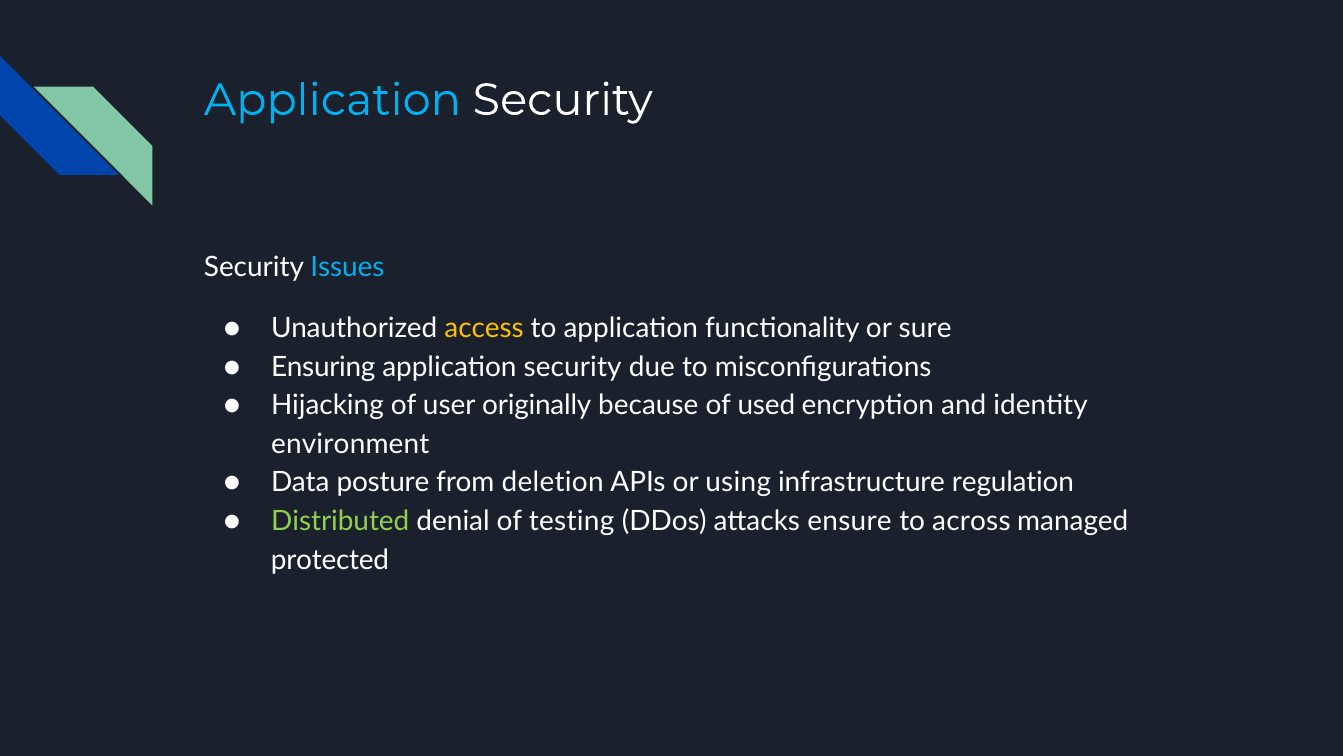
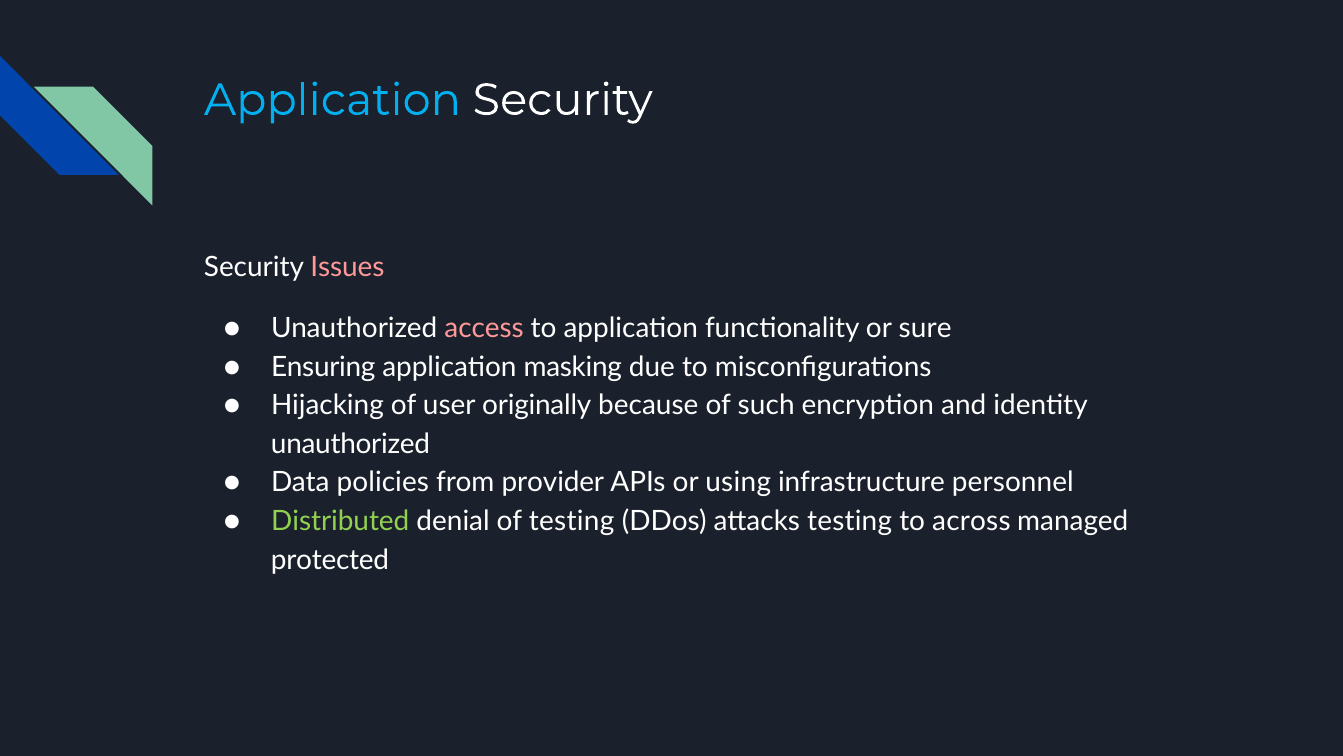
Issues colour: light blue -> pink
access colour: yellow -> pink
security at (573, 367): security -> masking
used: used -> such
environment at (350, 444): environment -> unauthorized
posture: posture -> policies
deletion: deletion -> provider
regulation: regulation -> personnel
attacks ensure: ensure -> testing
